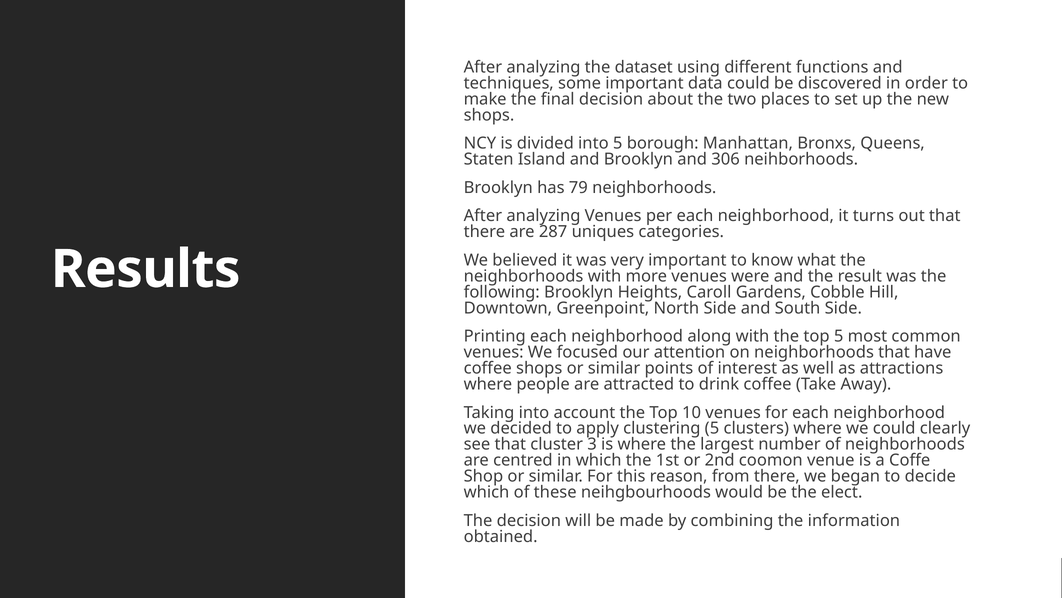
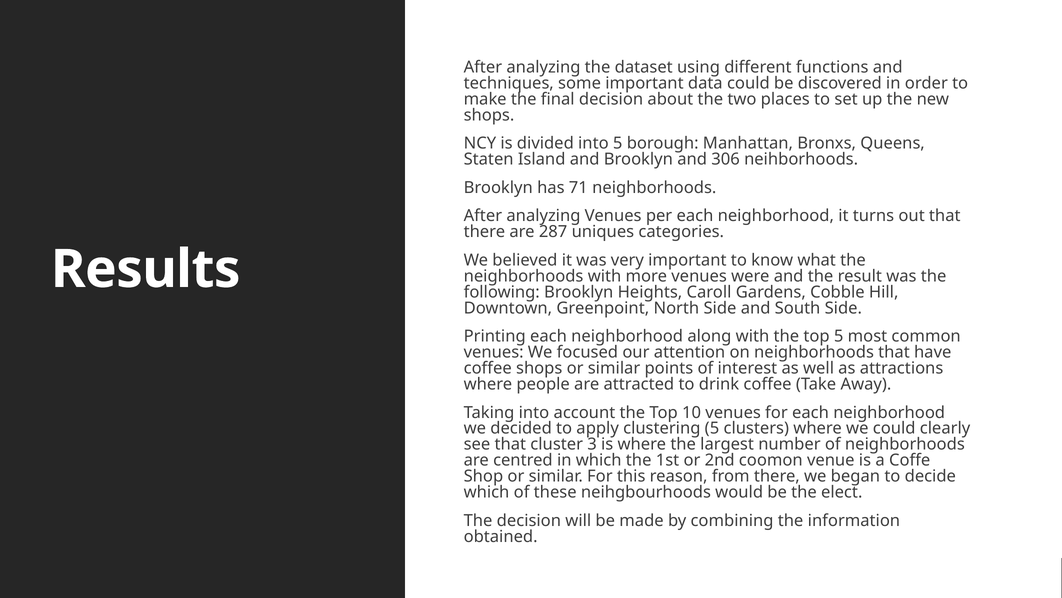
79: 79 -> 71
